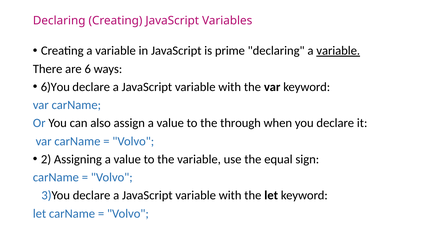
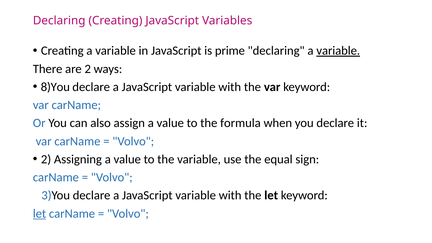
are 6: 6 -> 2
6)You: 6)You -> 8)You
through: through -> formula
let at (40, 214) underline: none -> present
